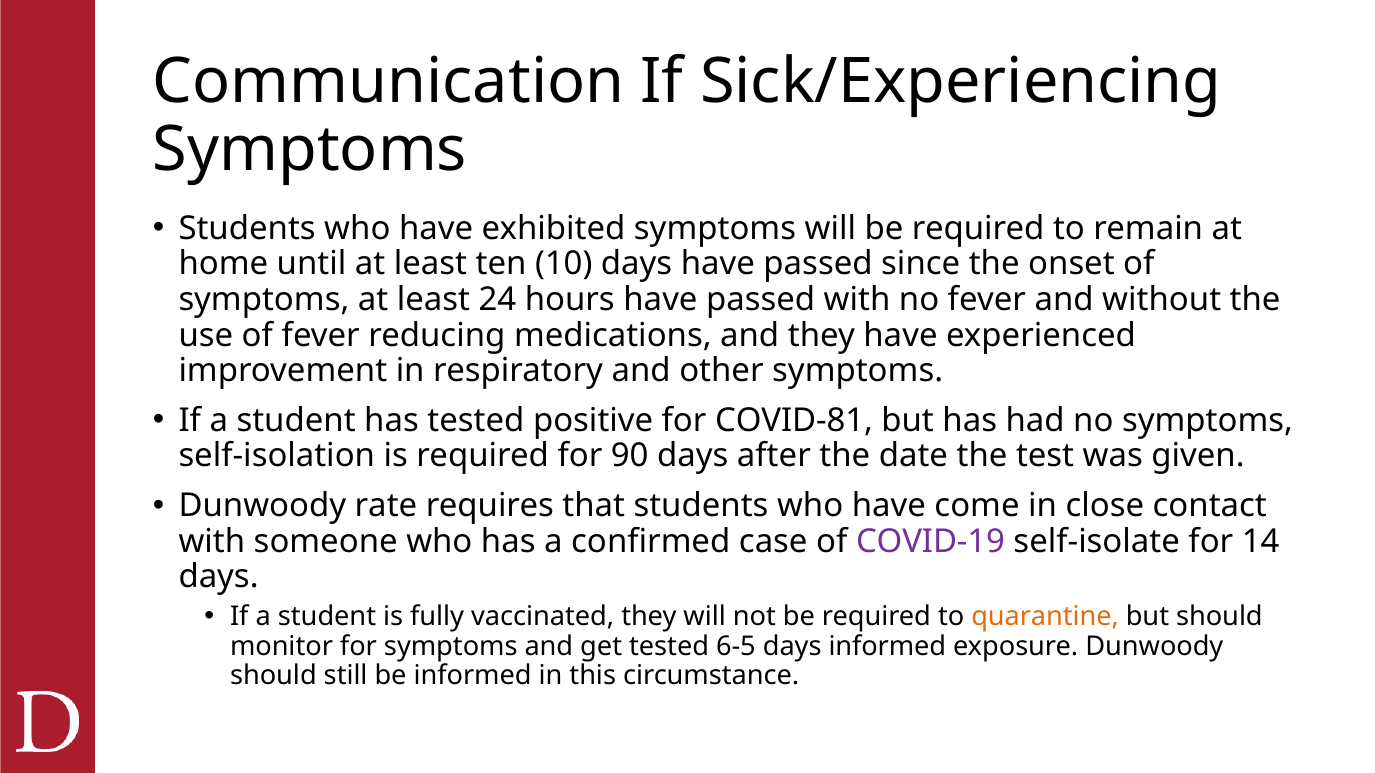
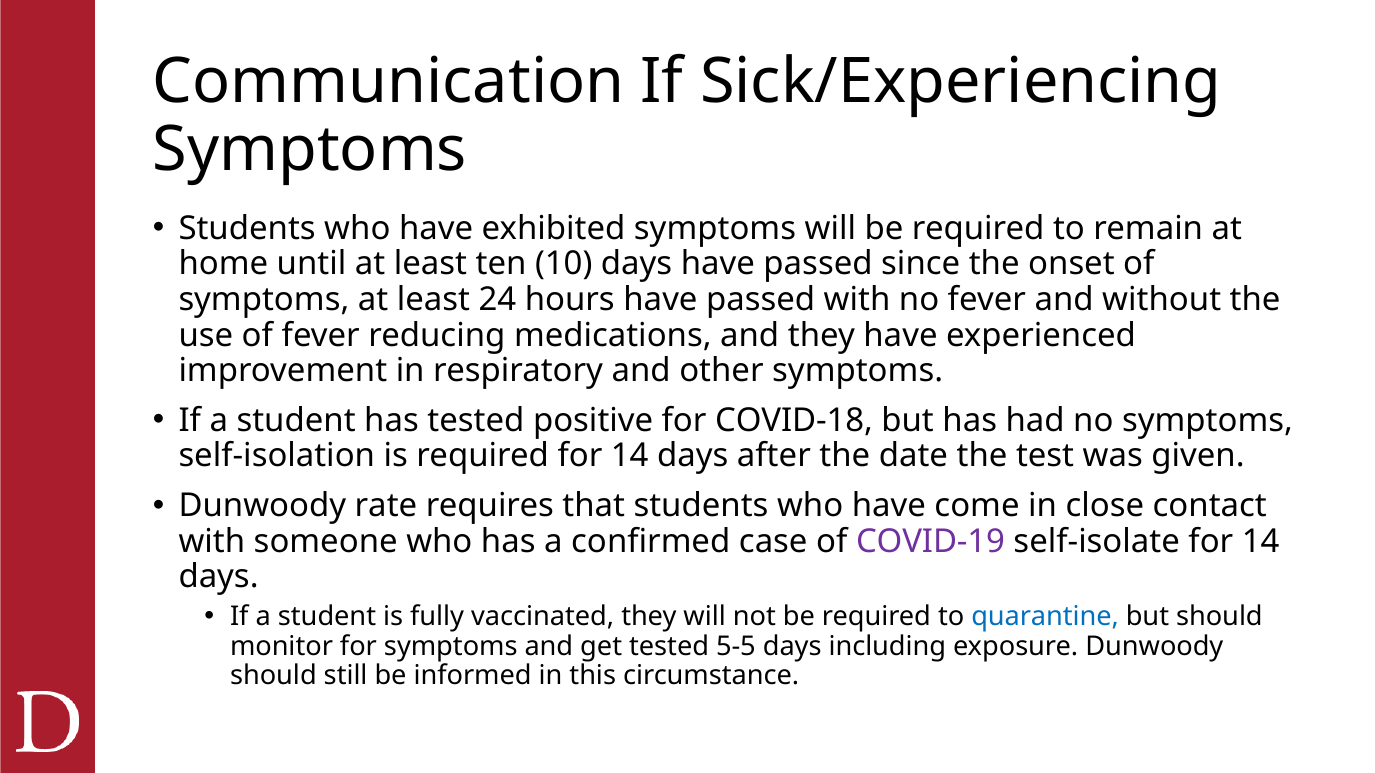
COVID-81: COVID-81 -> COVID-18
required for 90: 90 -> 14
quarantine colour: orange -> blue
6-5: 6-5 -> 5-5
days informed: informed -> including
